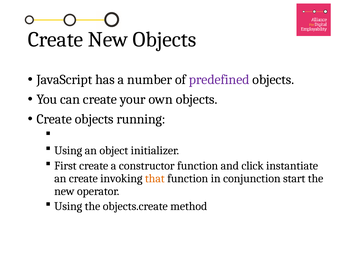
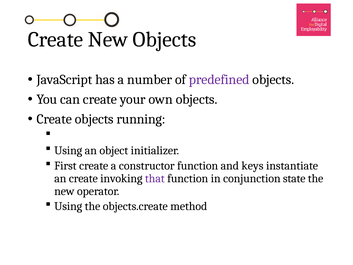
click: click -> keys
that colour: orange -> purple
start: start -> state
